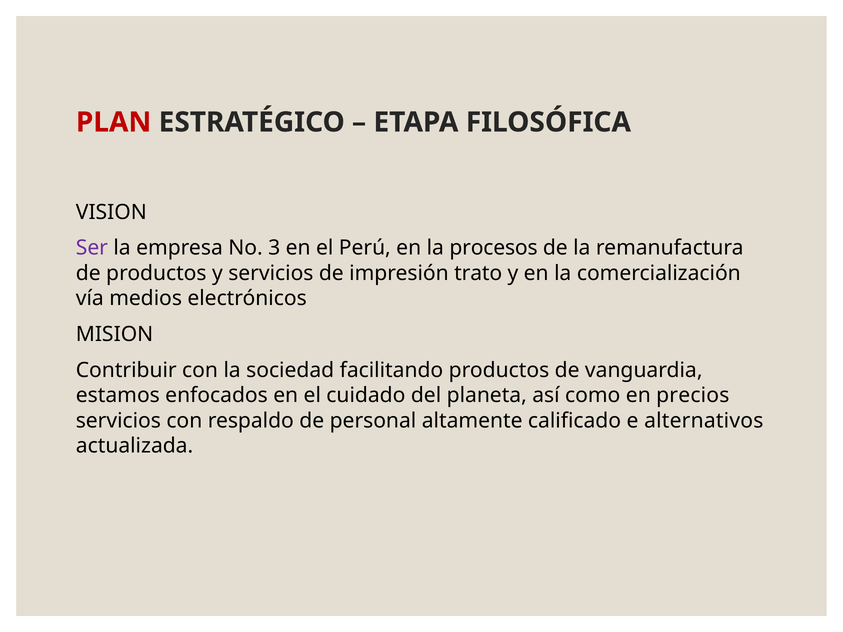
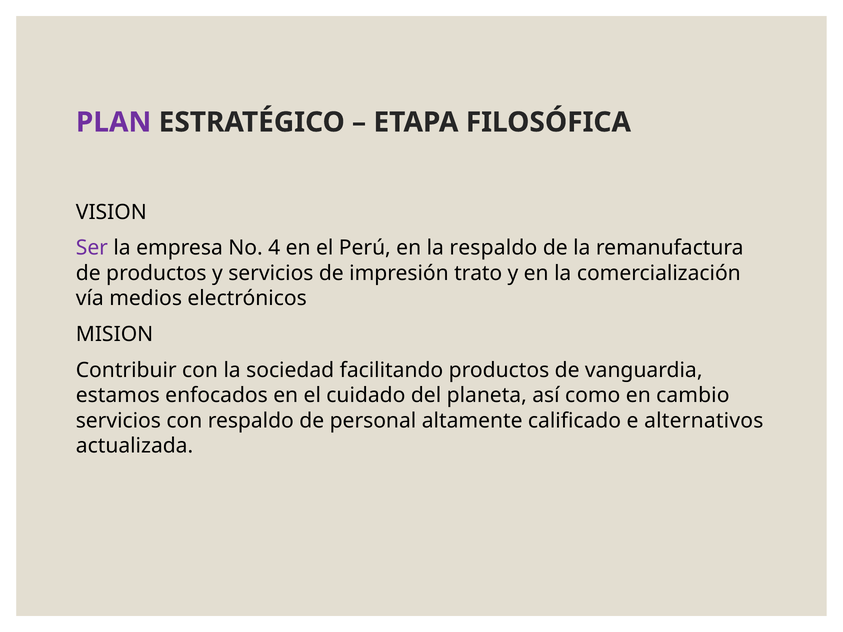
PLAN colour: red -> purple
3: 3 -> 4
la procesos: procesos -> respaldo
precios: precios -> cambio
